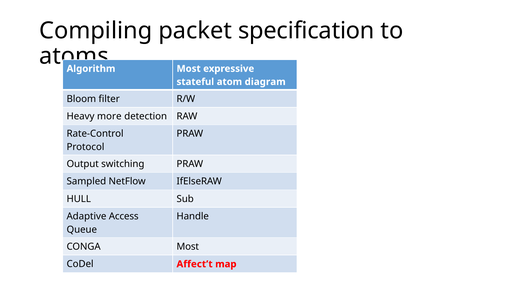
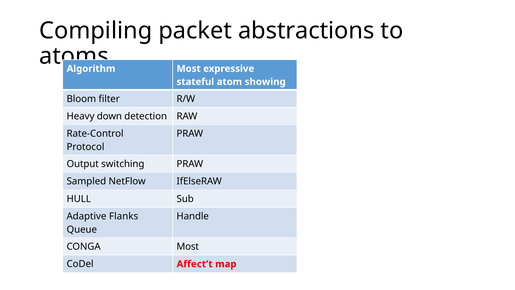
specification: specification -> abstractions
diagram: diagram -> showing
more: more -> down
Access: Access -> Flanks
